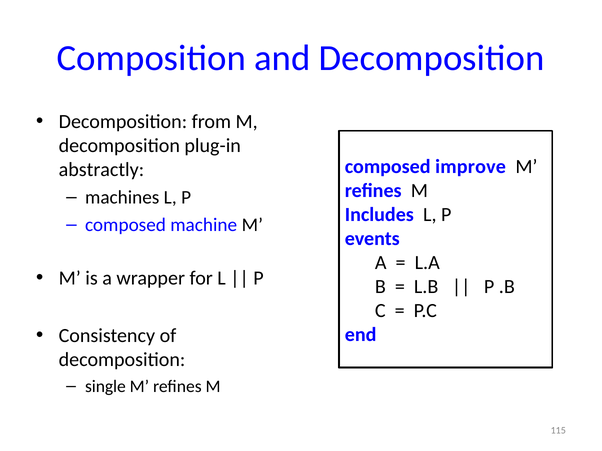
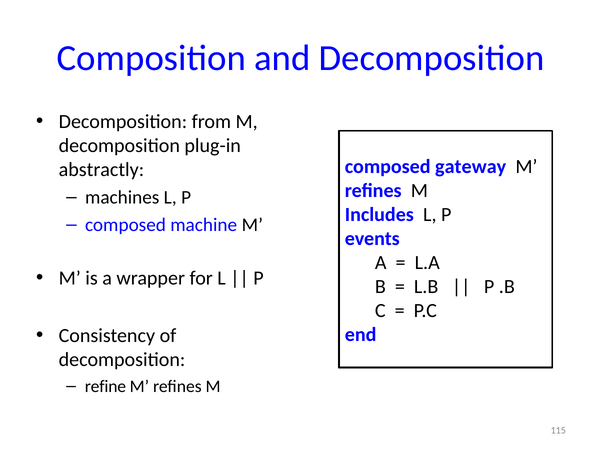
improve: improve -> gateway
single: single -> refine
